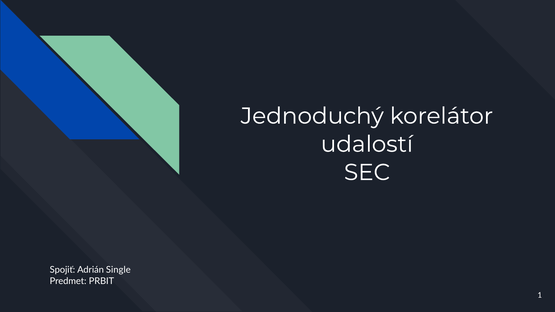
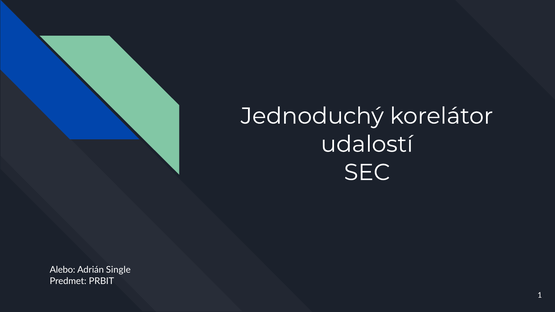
Spojiť: Spojiť -> Alebo
